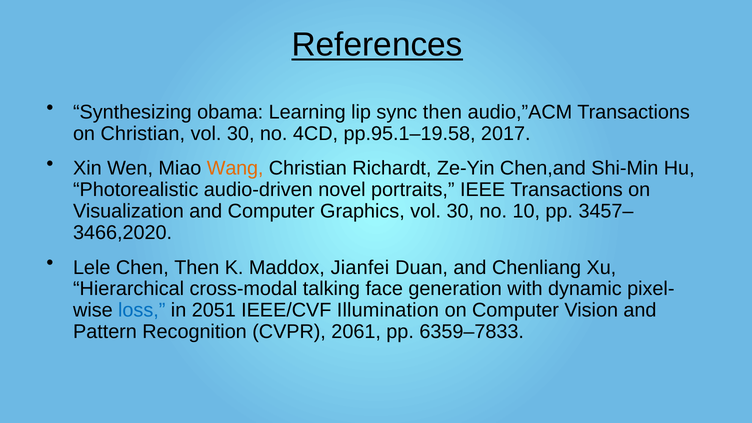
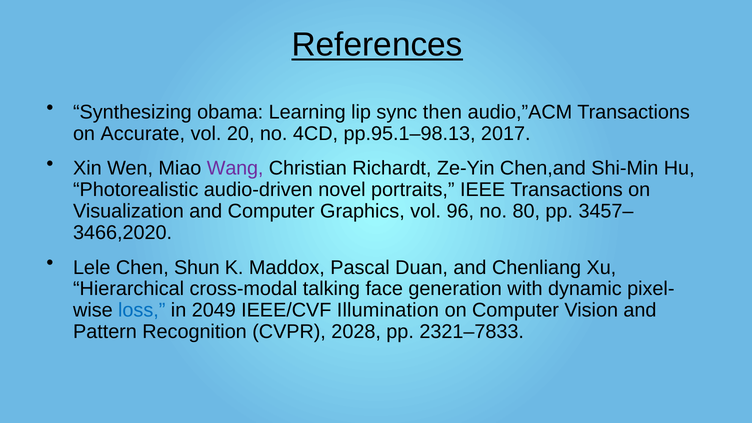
on Christian: Christian -> Accurate
30 at (241, 134): 30 -> 20
pp.95.1–19.58: pp.95.1–19.58 -> pp.95.1–98.13
Wang colour: orange -> purple
Graphics vol 30: 30 -> 96
10: 10 -> 80
Chen Then: Then -> Shun
Jianfei: Jianfei -> Pascal
2051: 2051 -> 2049
2061: 2061 -> 2028
6359–7833: 6359–7833 -> 2321–7833
